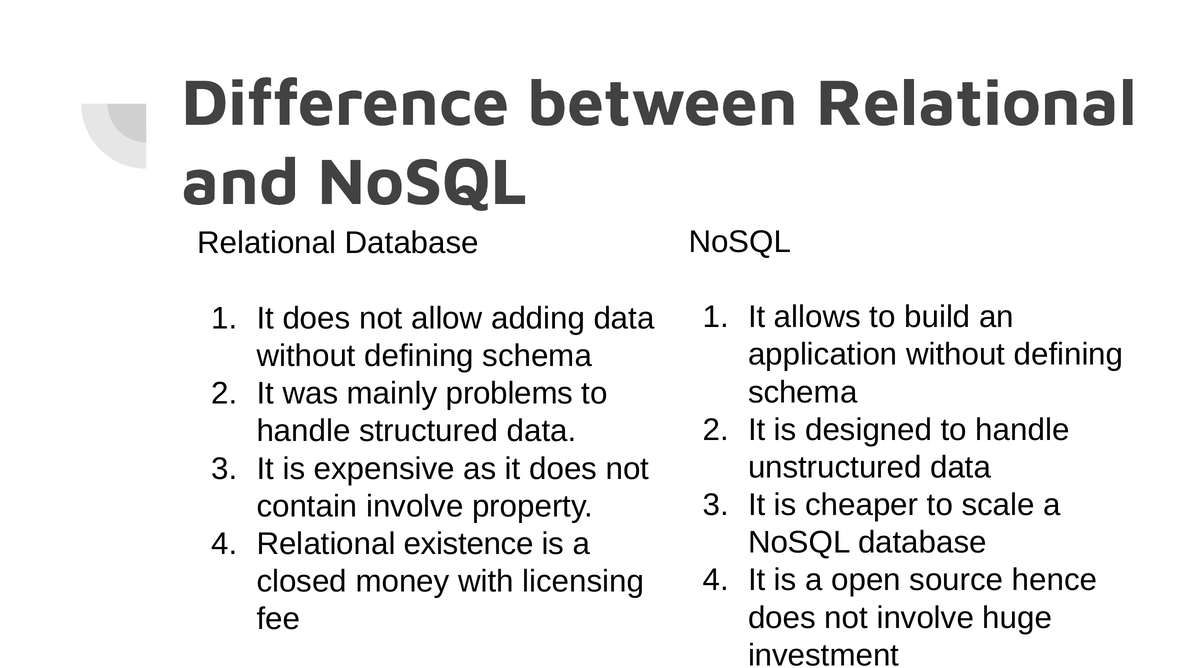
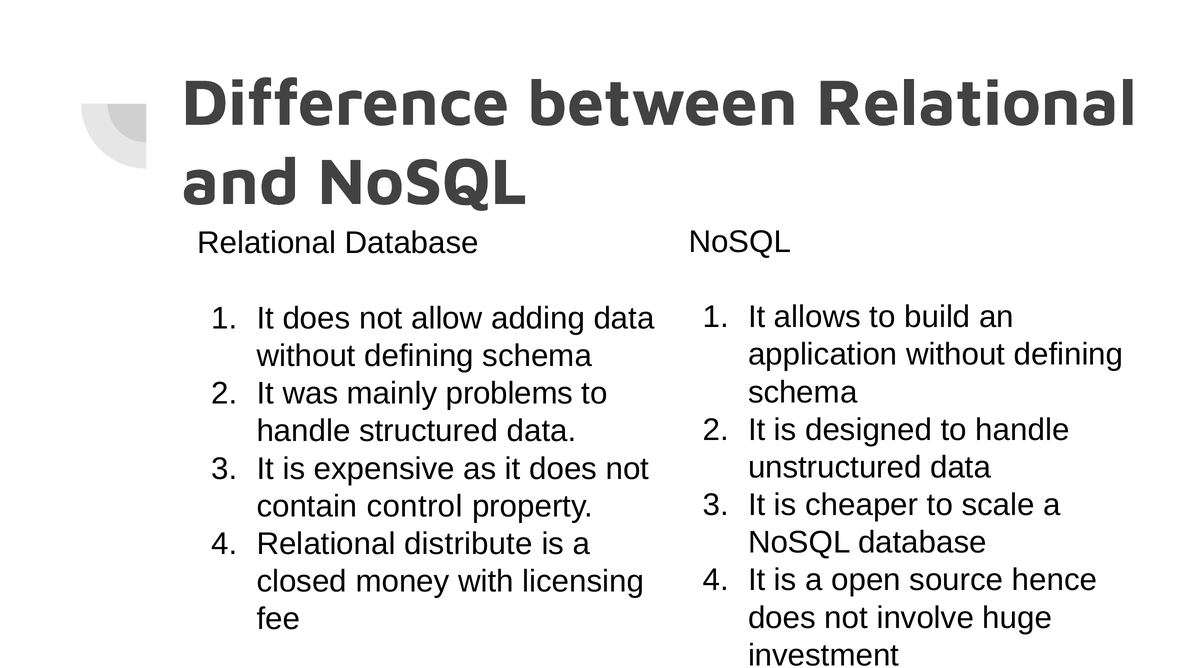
contain involve: involve -> control
existence: existence -> distribute
